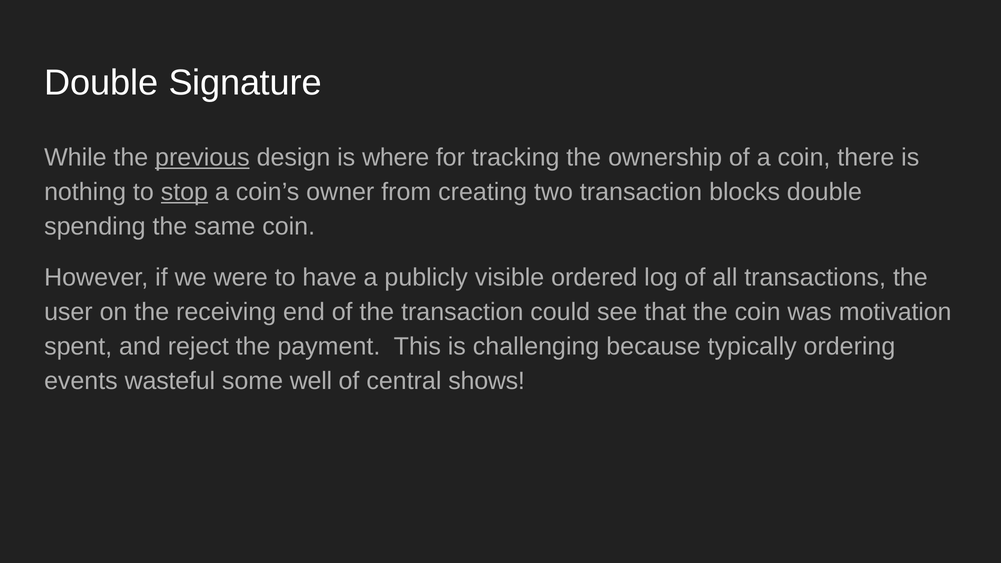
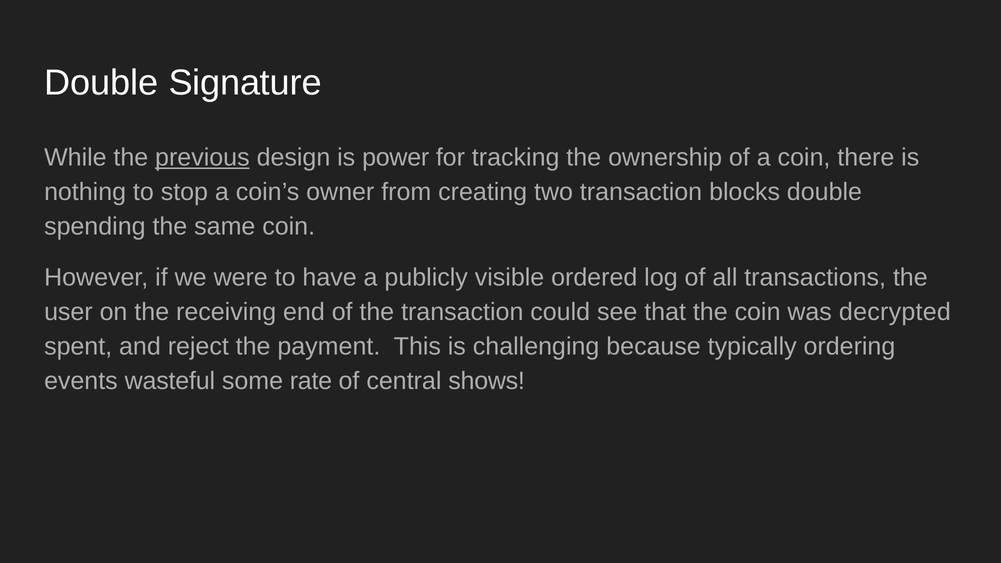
where: where -> power
stop underline: present -> none
motivation: motivation -> decrypted
well: well -> rate
